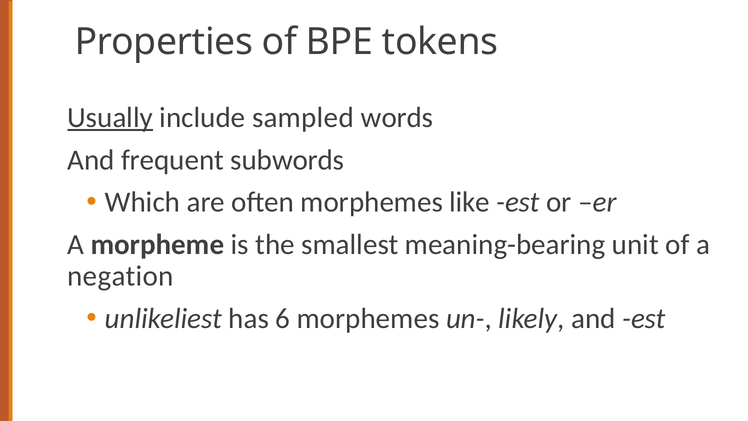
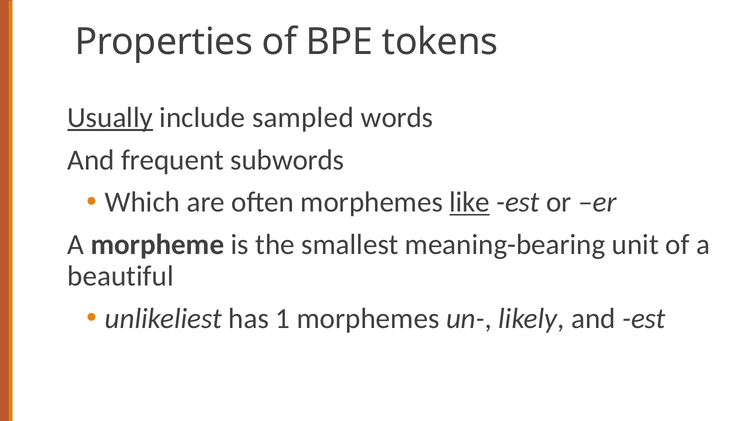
like underline: none -> present
negation: negation -> beautiful
6: 6 -> 1
